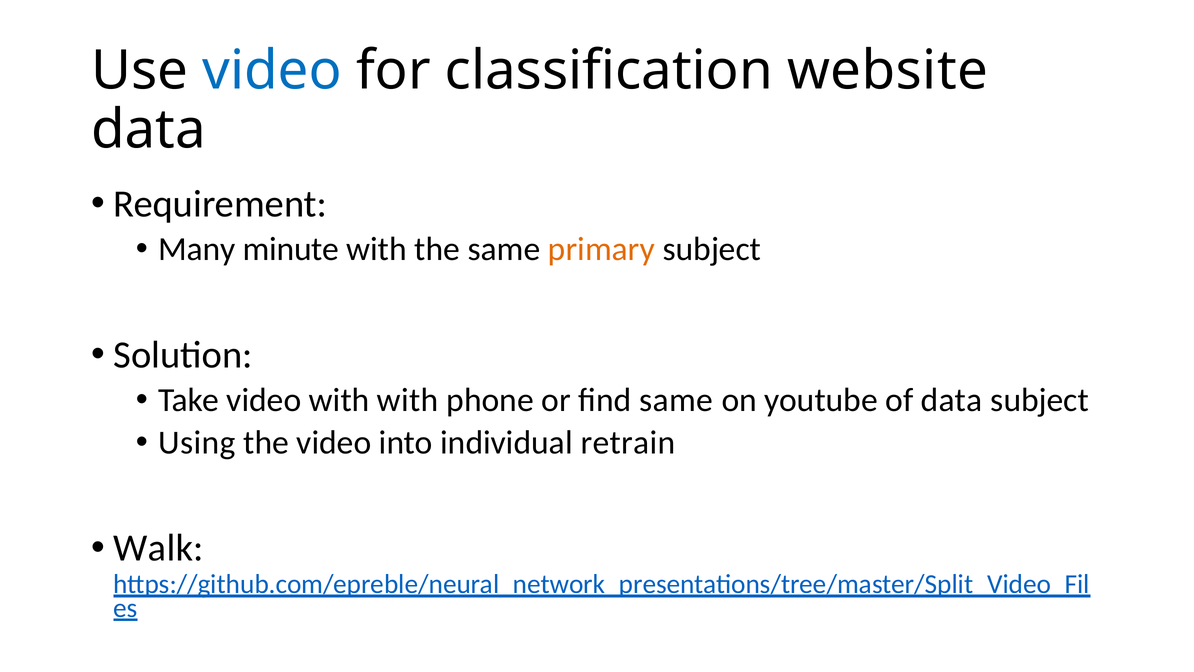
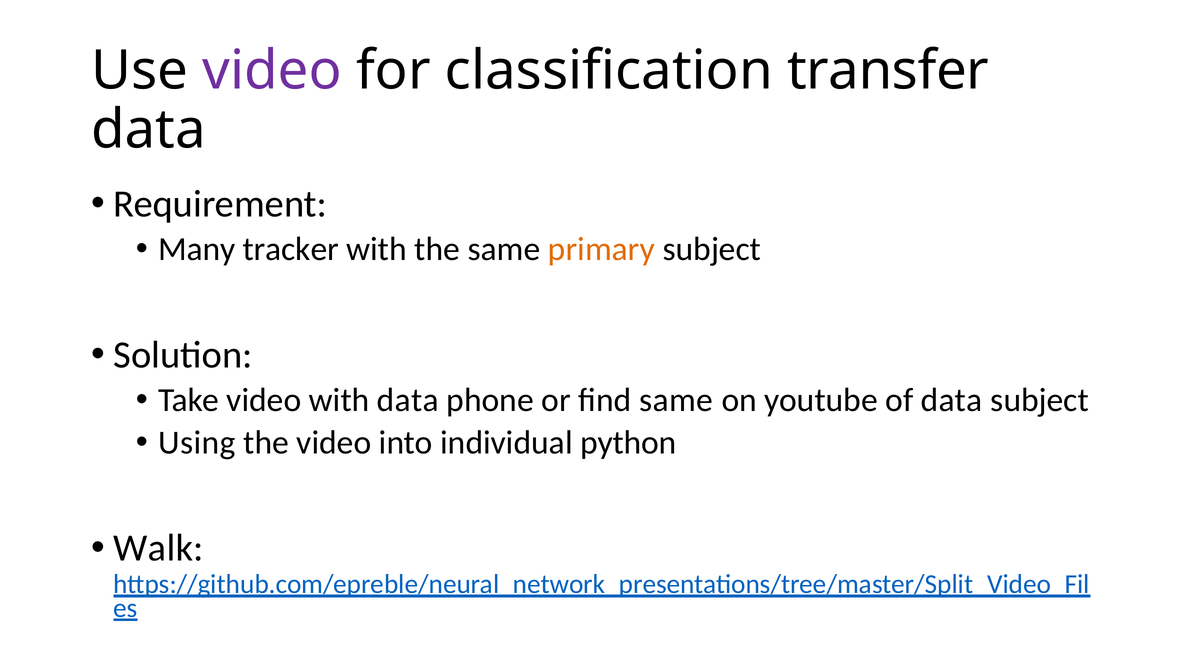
video at (272, 71) colour: blue -> purple
website: website -> transfer
minute: minute -> tracker
with with: with -> data
retrain: retrain -> python
